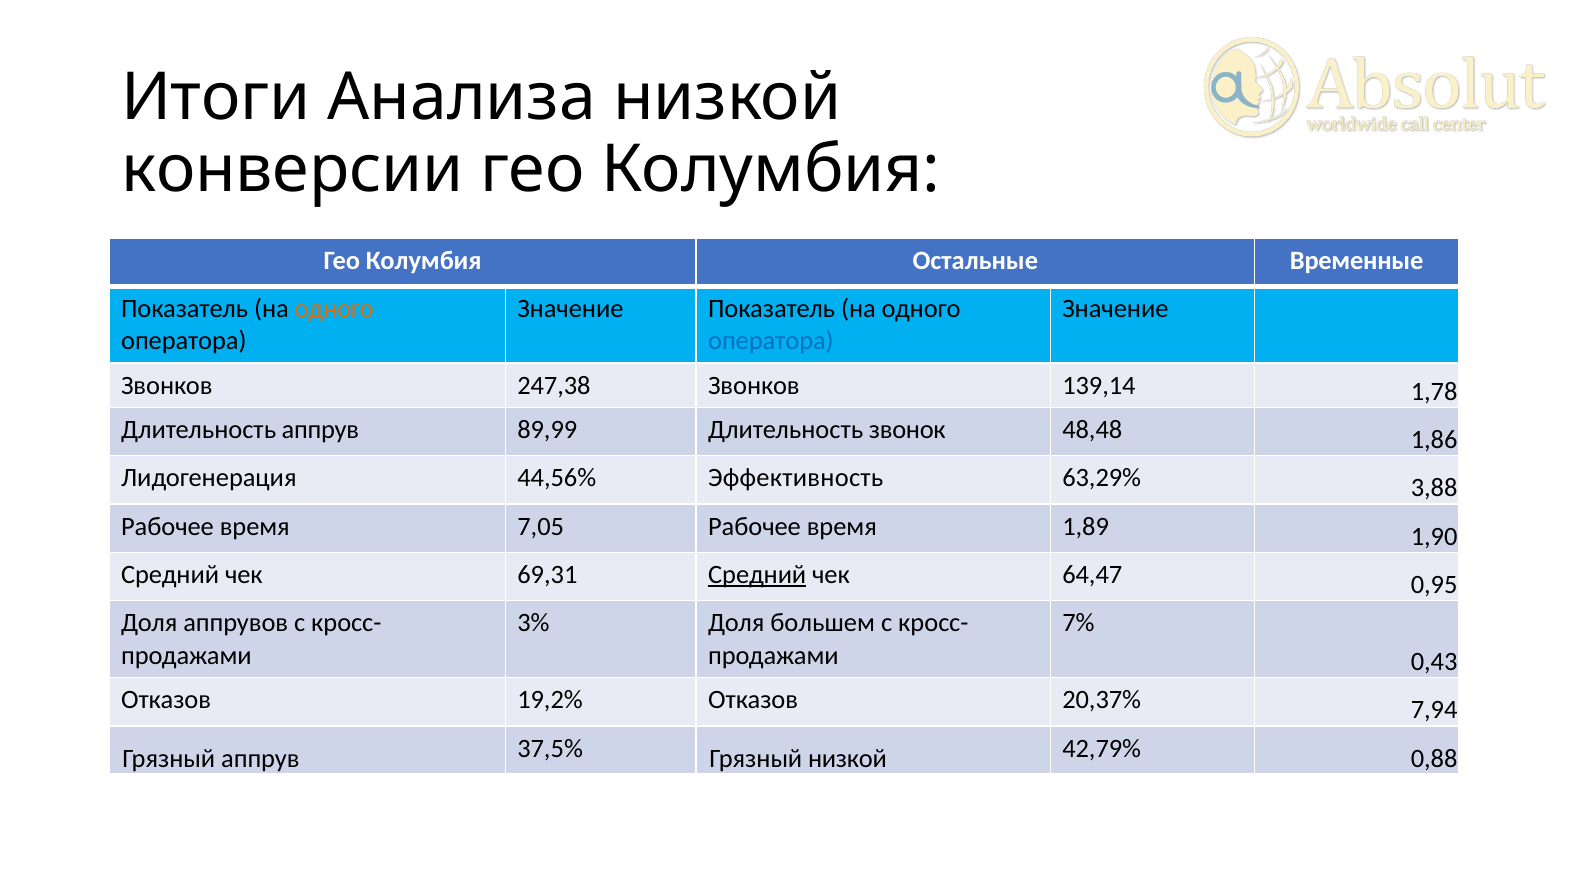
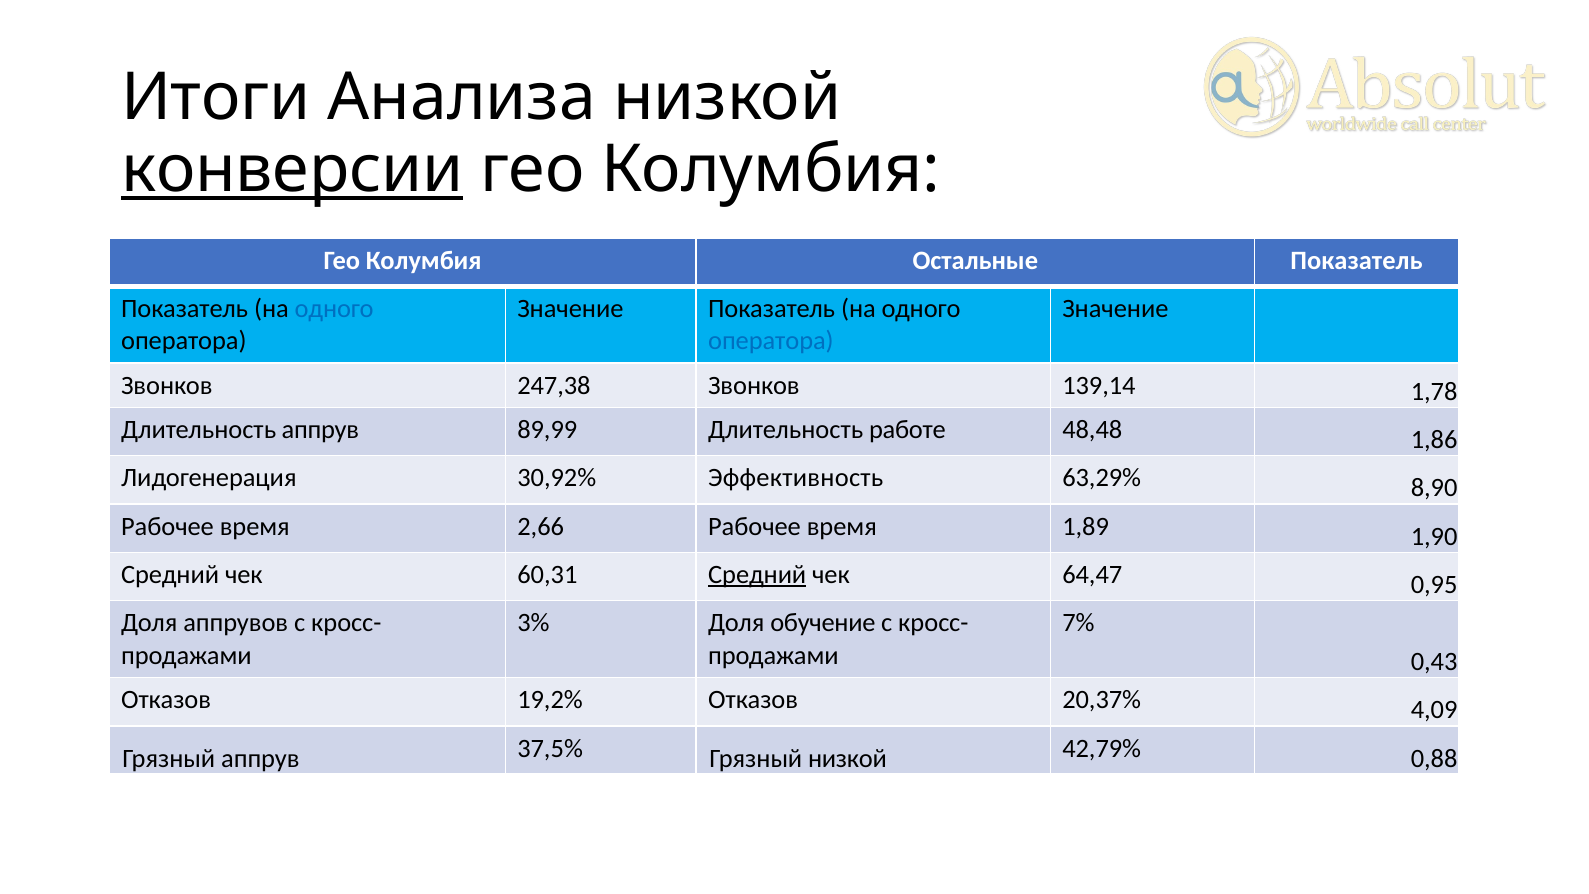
конверсии underline: none -> present
Остальные Временные: Временные -> Показатель
одного at (334, 309) colour: orange -> blue
звонок: звонок -> работе
44,56%: 44,56% -> 30,92%
3,88: 3,88 -> 8,90
7,05: 7,05 -> 2,66
69,31: 69,31 -> 60,31
большем: большем -> обучение
7,94: 7,94 -> 4,09
